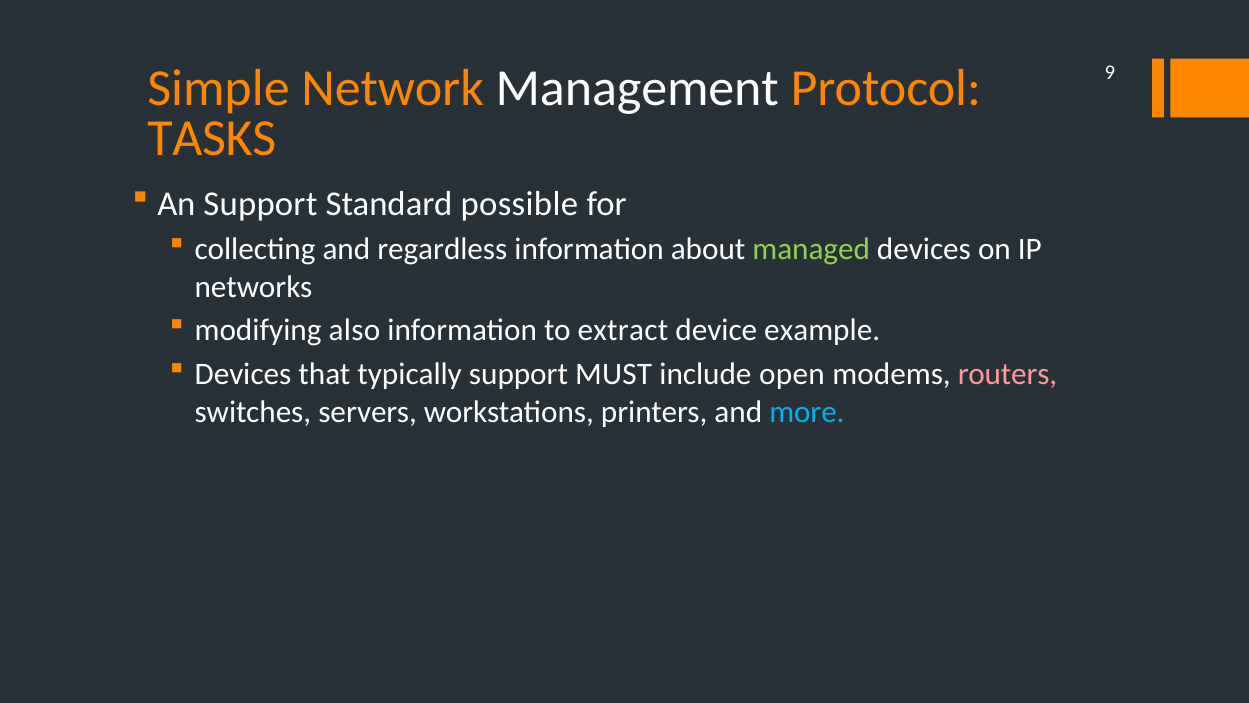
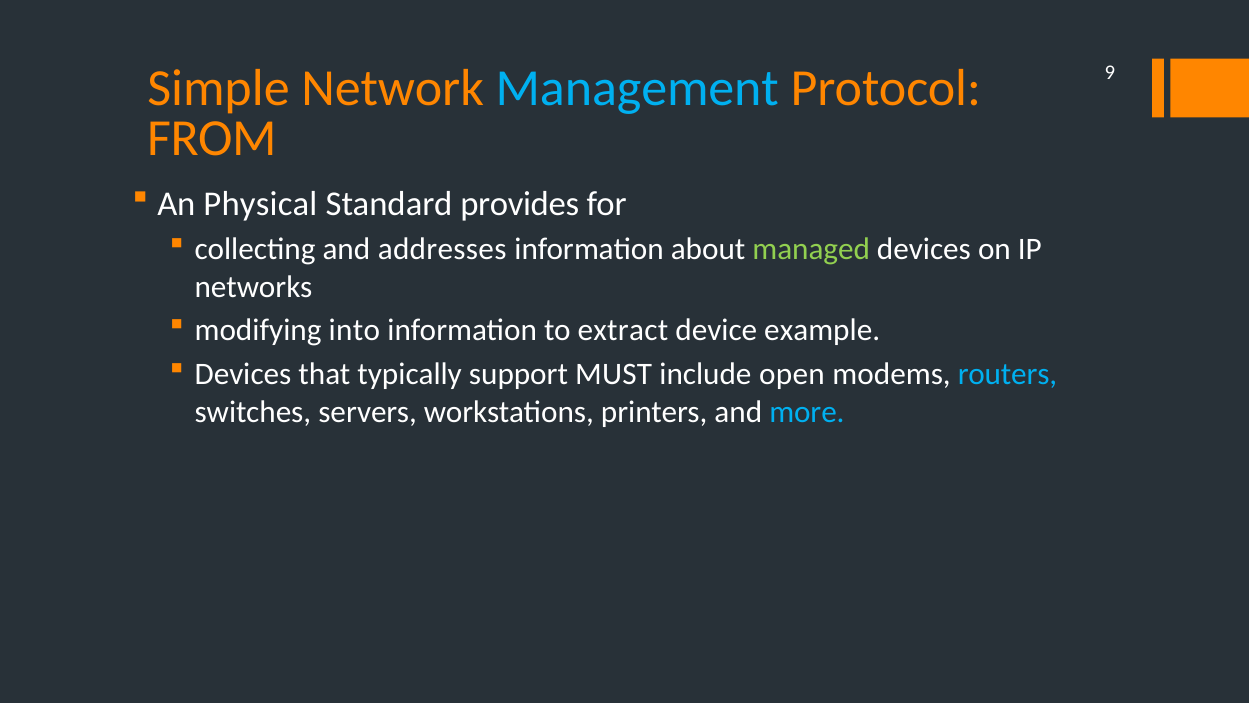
Management colour: white -> light blue
TASKS: TASKS -> FROM
An Support: Support -> Physical
possible: possible -> provides
regardless: regardless -> addresses
also: also -> into
routers colour: pink -> light blue
